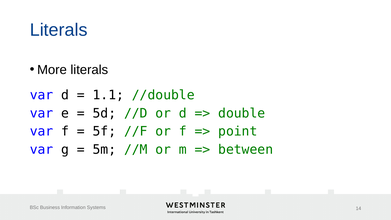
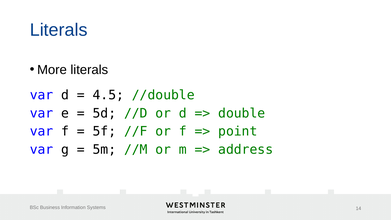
1.1: 1.1 -> 4.5
between: between -> address
